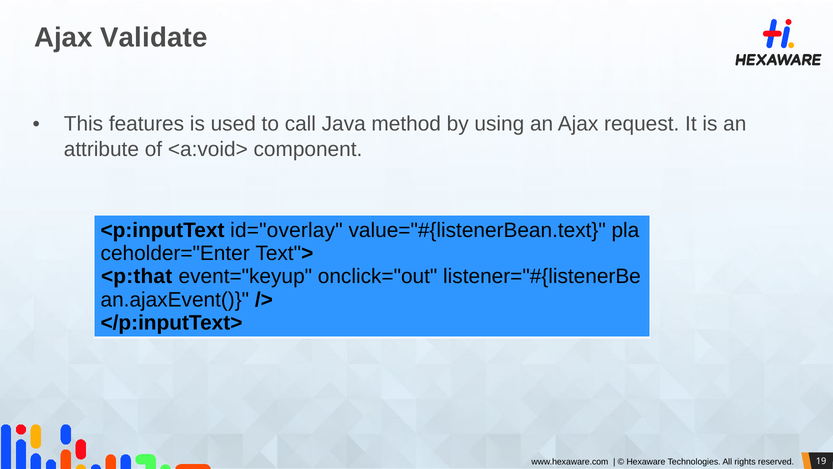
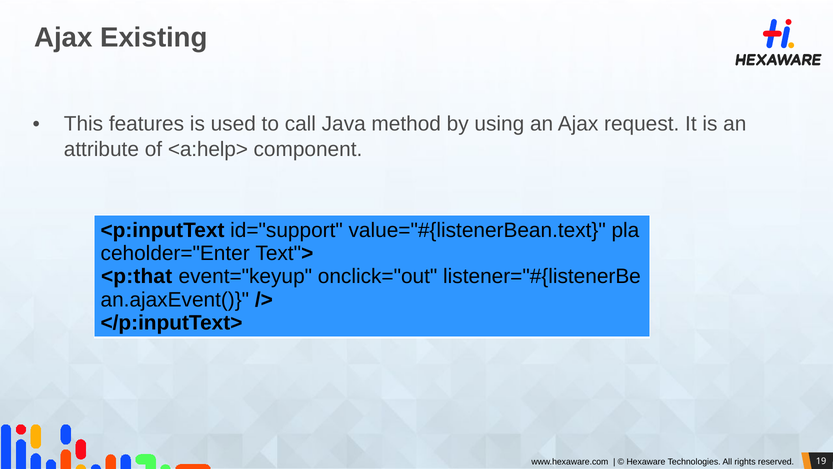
Validate: Validate -> Existing
<a:void>: <a:void> -> <a:help>
id="overlay: id="overlay -> id="support
